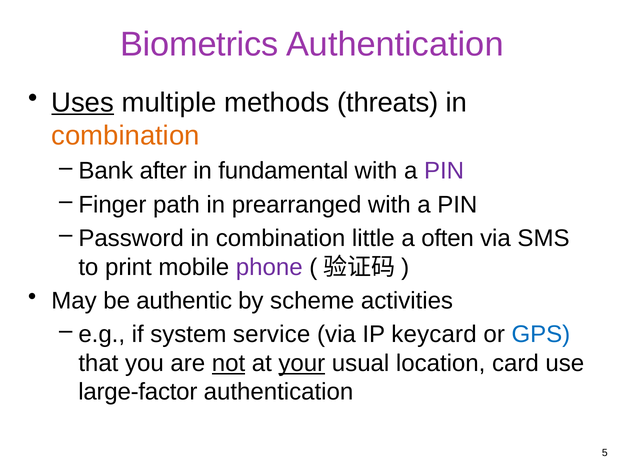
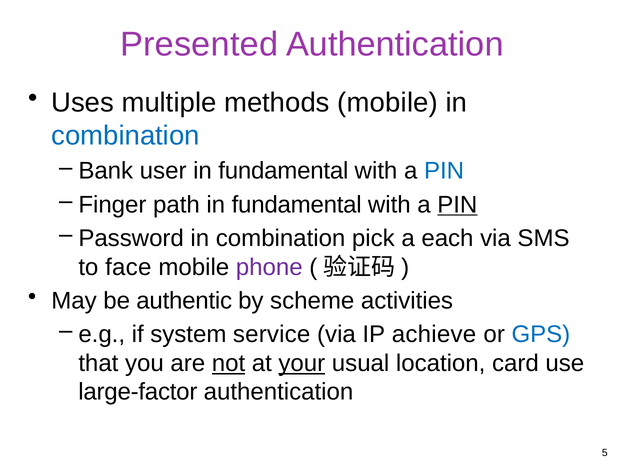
Biometrics: Biometrics -> Presented
Uses underline: present -> none
methods threats: threats -> mobile
combination at (125, 136) colour: orange -> blue
after: after -> user
PIN at (444, 171) colour: purple -> blue
prearranged at (297, 205): prearranged -> fundamental
PIN at (457, 205) underline: none -> present
little: little -> pick
often: often -> each
print: print -> face
keycard: keycard -> achieve
